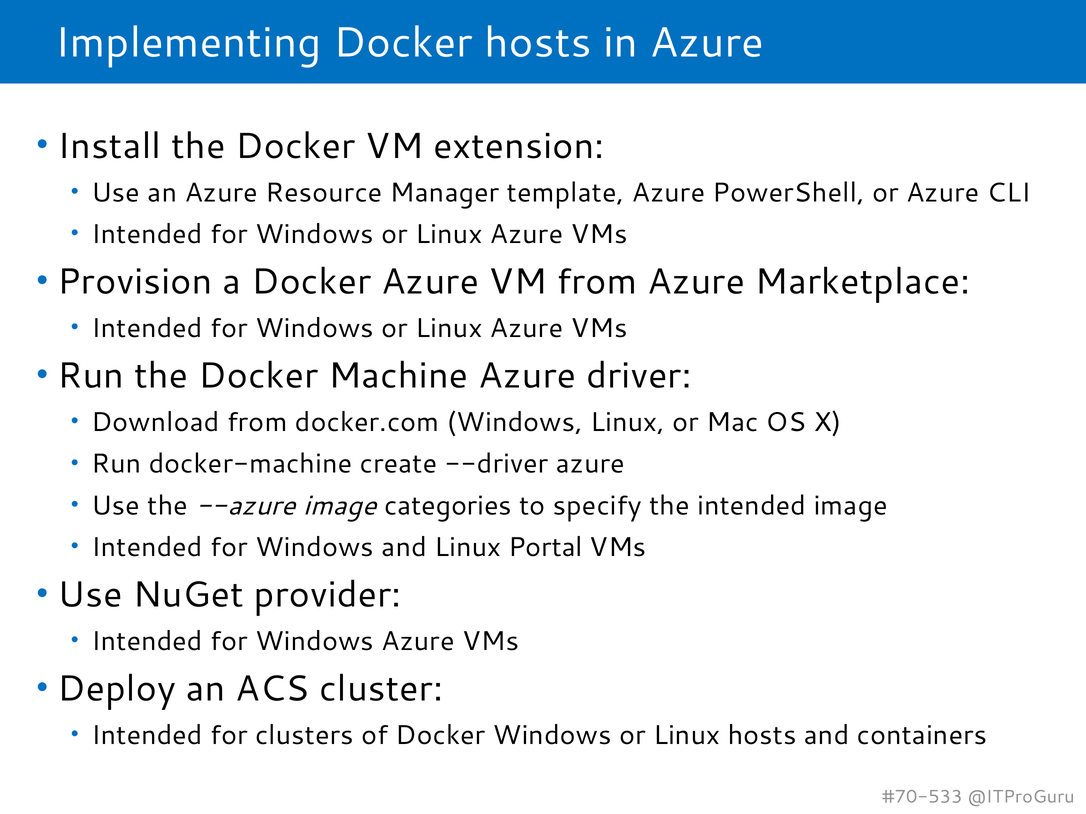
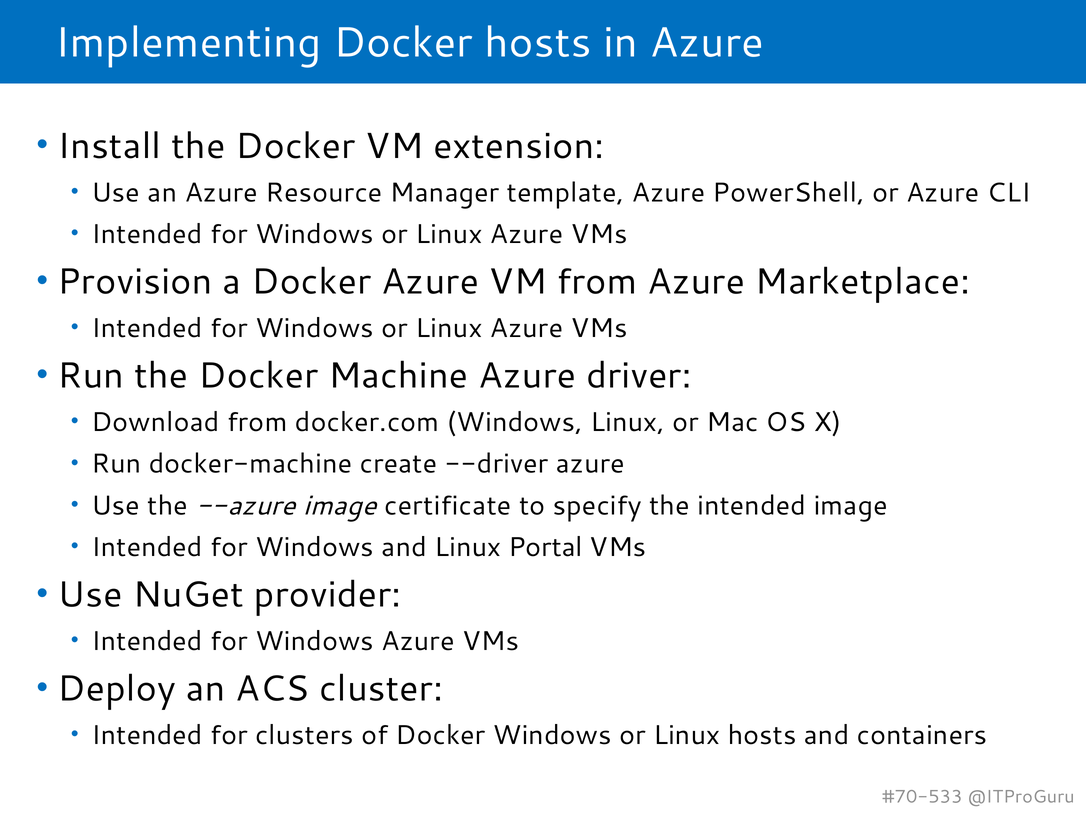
categories: categories -> certificate
